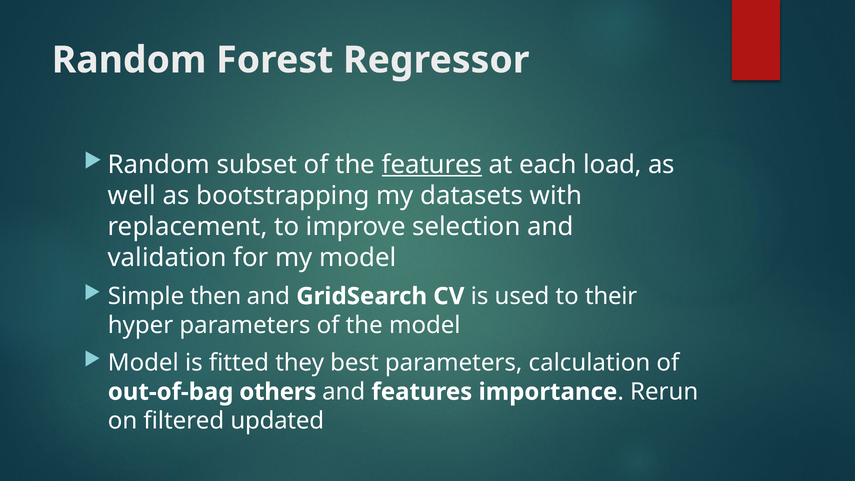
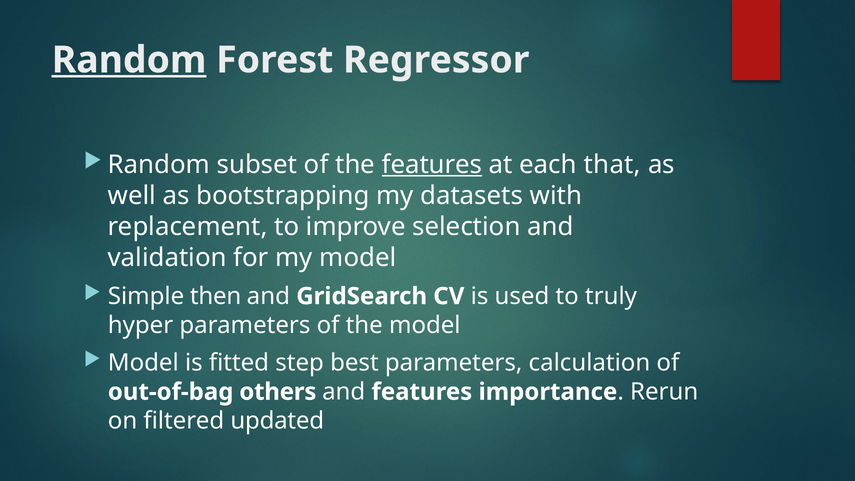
Random at (129, 60) underline: none -> present
load: load -> that
their: their -> truly
they: they -> step
